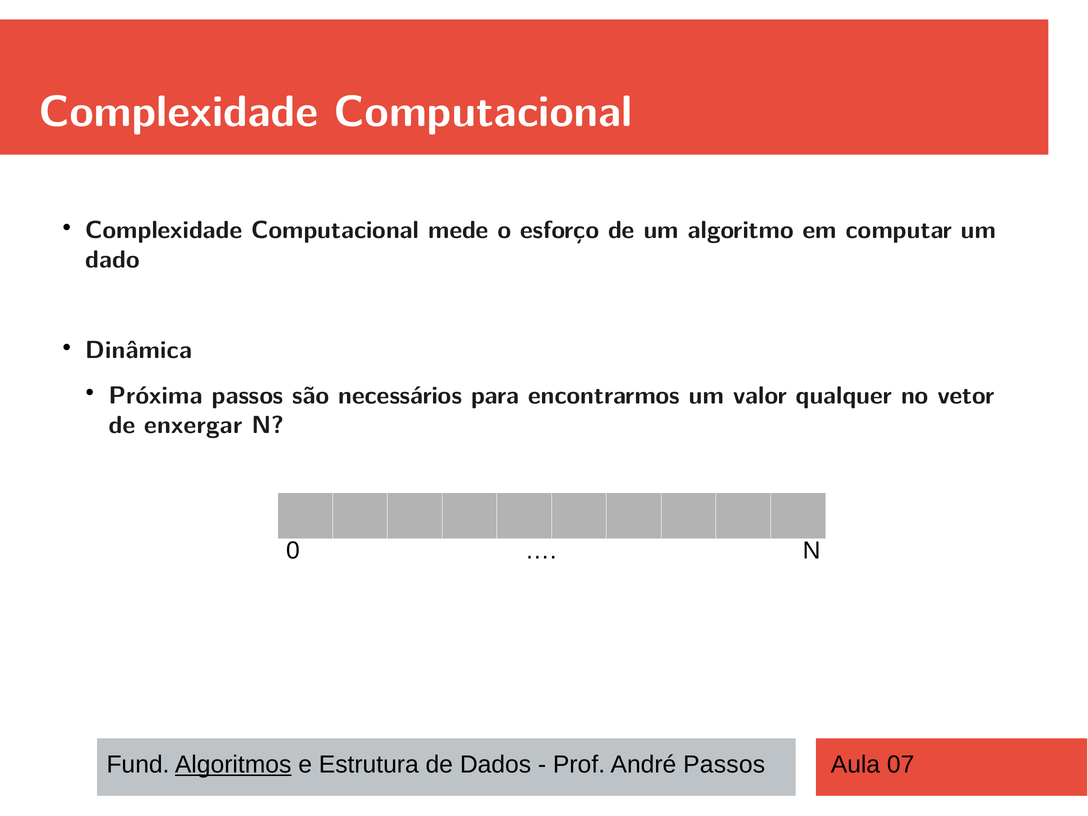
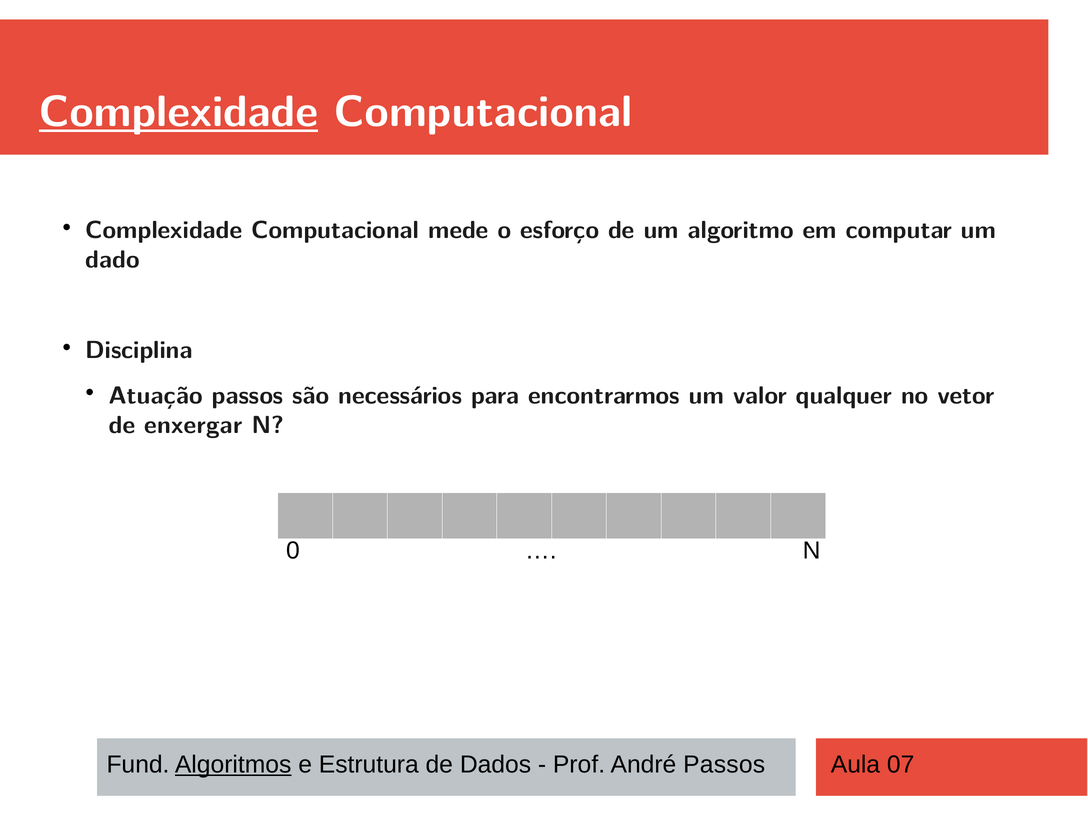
Complexidade at (178, 112) underline: none -> present
Dinâmica: Dinâmica -> Disciplina
Próxima: Próxima -> Atuação
